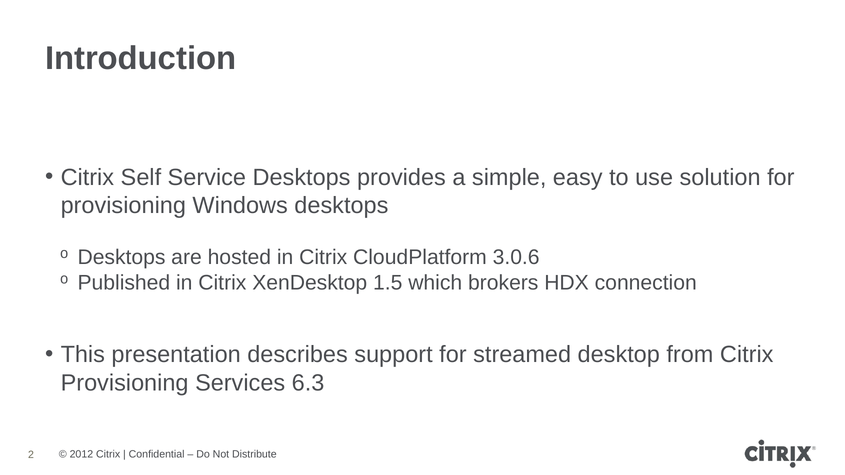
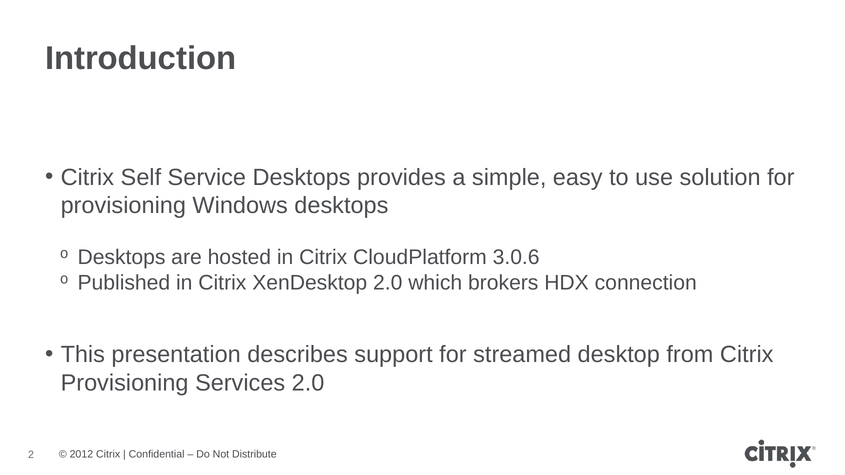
XenDesktop 1.5: 1.5 -> 2.0
Services 6.3: 6.3 -> 2.0
